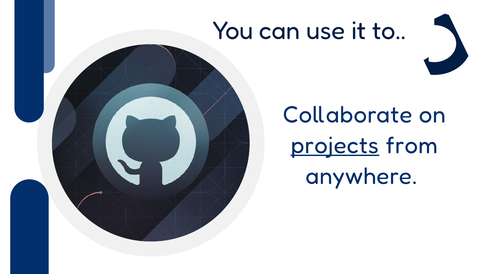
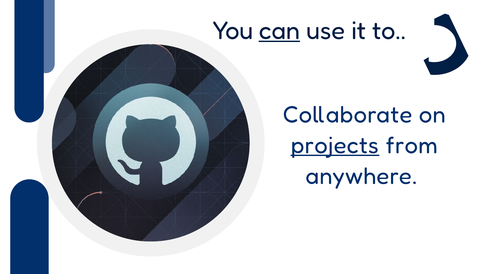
can underline: none -> present
